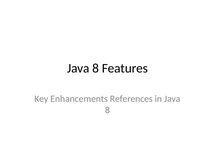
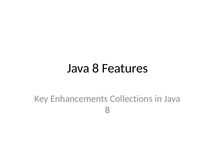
References: References -> Collections
